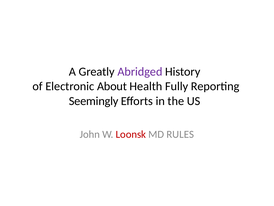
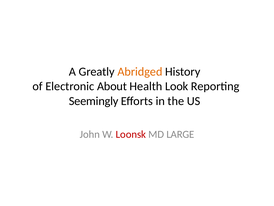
Abridged colour: purple -> orange
Fully: Fully -> Look
RULES: RULES -> LARGE
